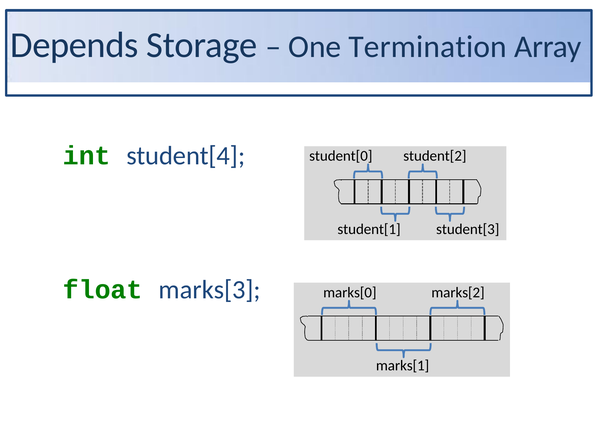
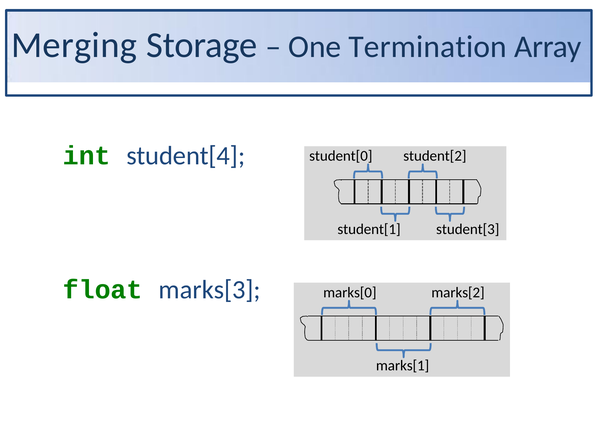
Depends: Depends -> Merging
